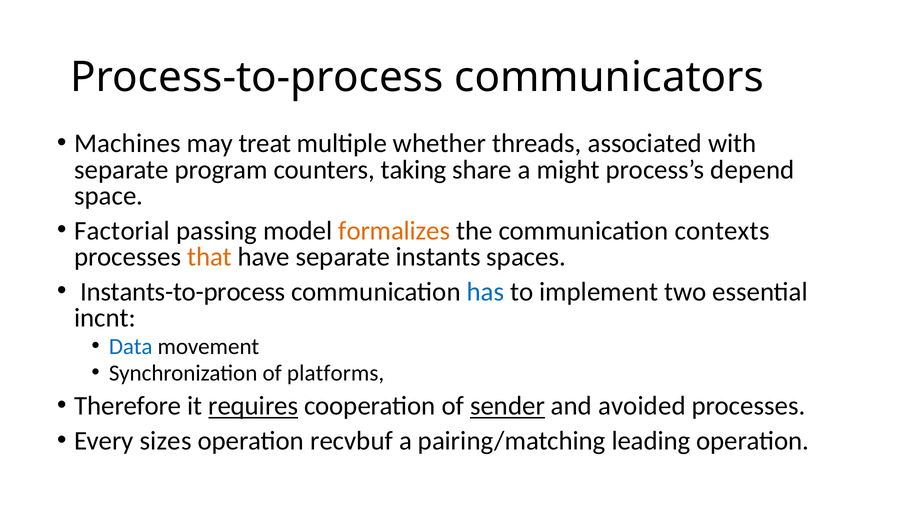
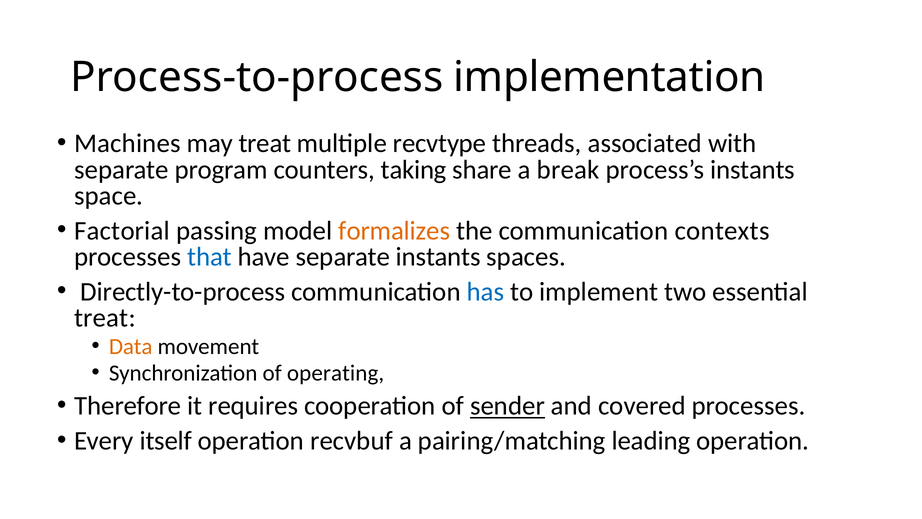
communicators: communicators -> implementation
whether: whether -> recvtype
might: might -> break
process’s depend: depend -> instants
that colour: orange -> blue
Instants-to-process: Instants-to-process -> Directly-to-process
incnt at (105, 318): incnt -> treat
Data colour: blue -> orange
platforms: platforms -> operating
requires underline: present -> none
avoided: avoided -> covered
sizes: sizes -> itself
